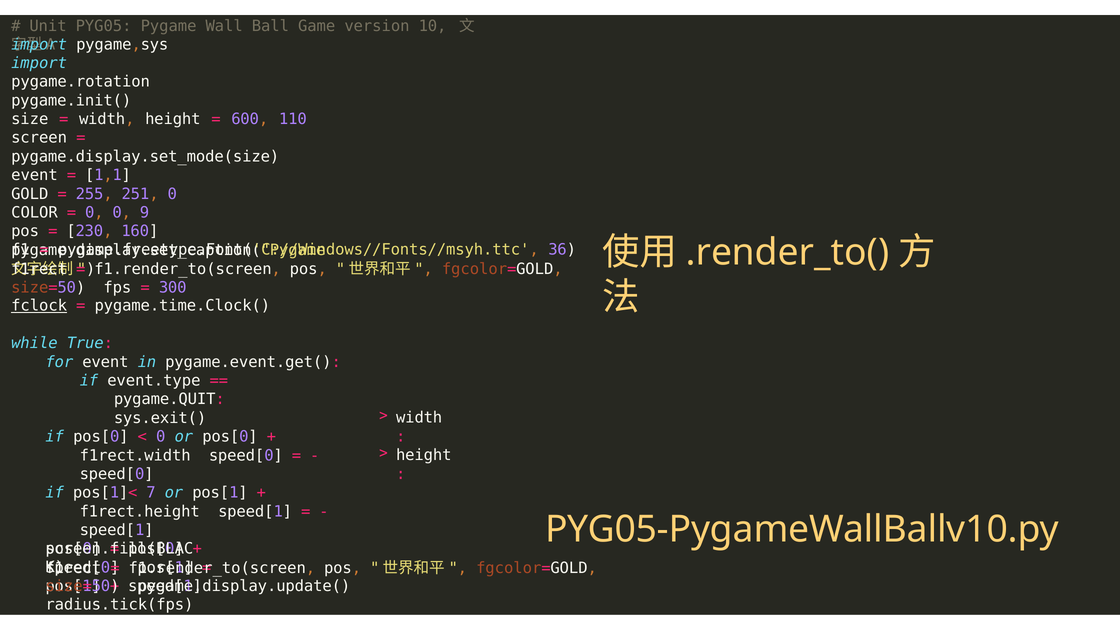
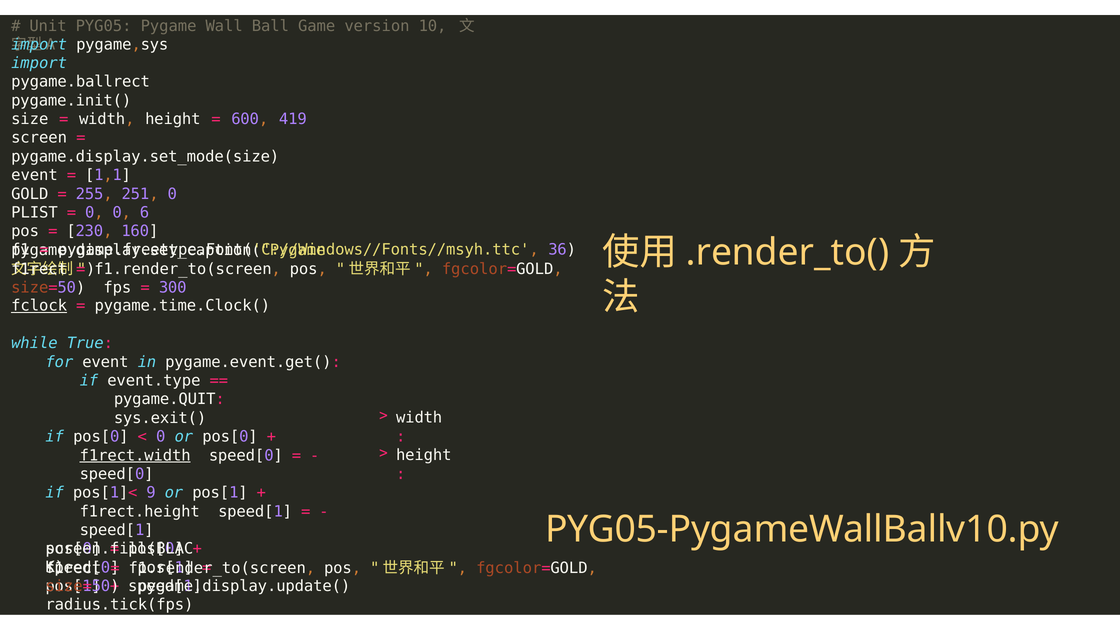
pygame.rotation: pygame.rotation -> pygame.ballrect
110: 110 -> 419
COLOR: COLOR -> PLIST
9: 9 -> 6
f1rect.width underline: none -> present
7: 7 -> 9
